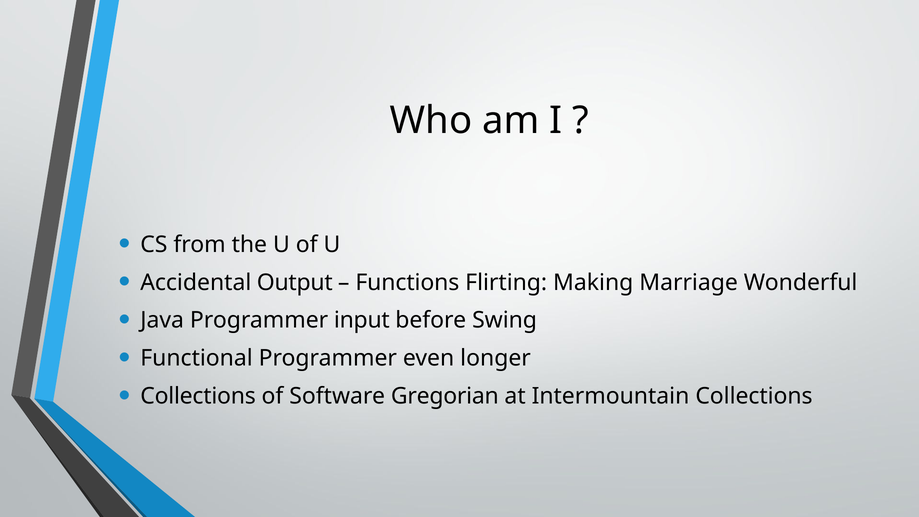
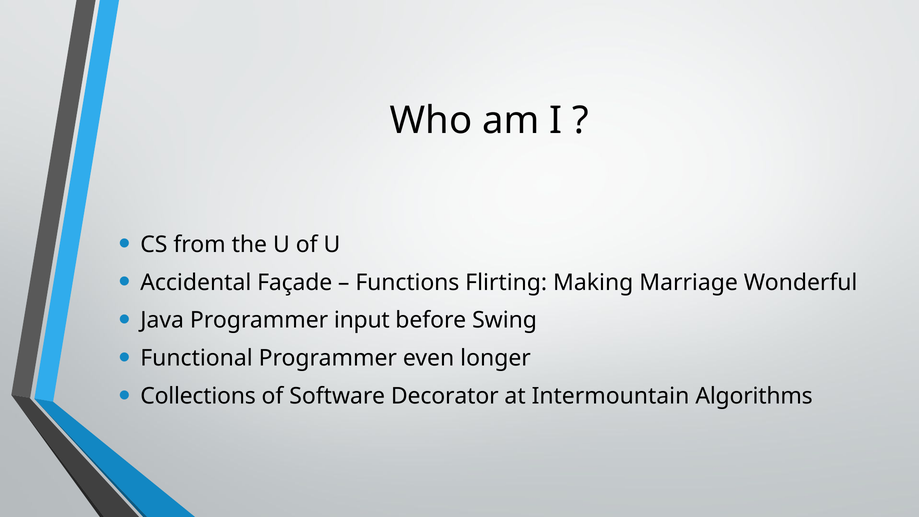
Output: Output -> Façade
Gregorian: Gregorian -> Decorator
Intermountain Collections: Collections -> Algorithms
